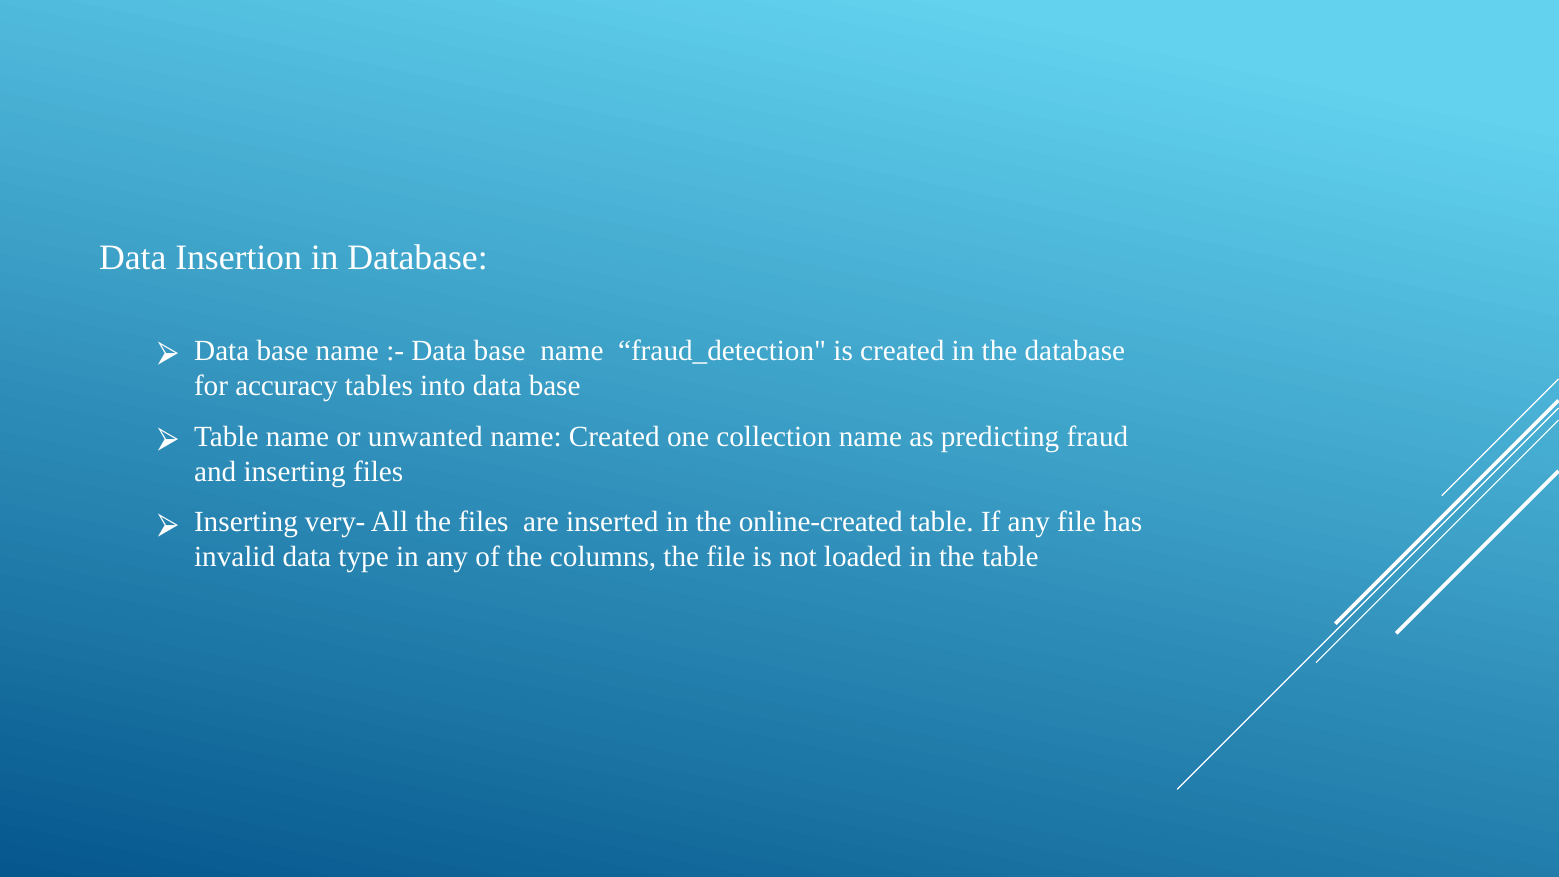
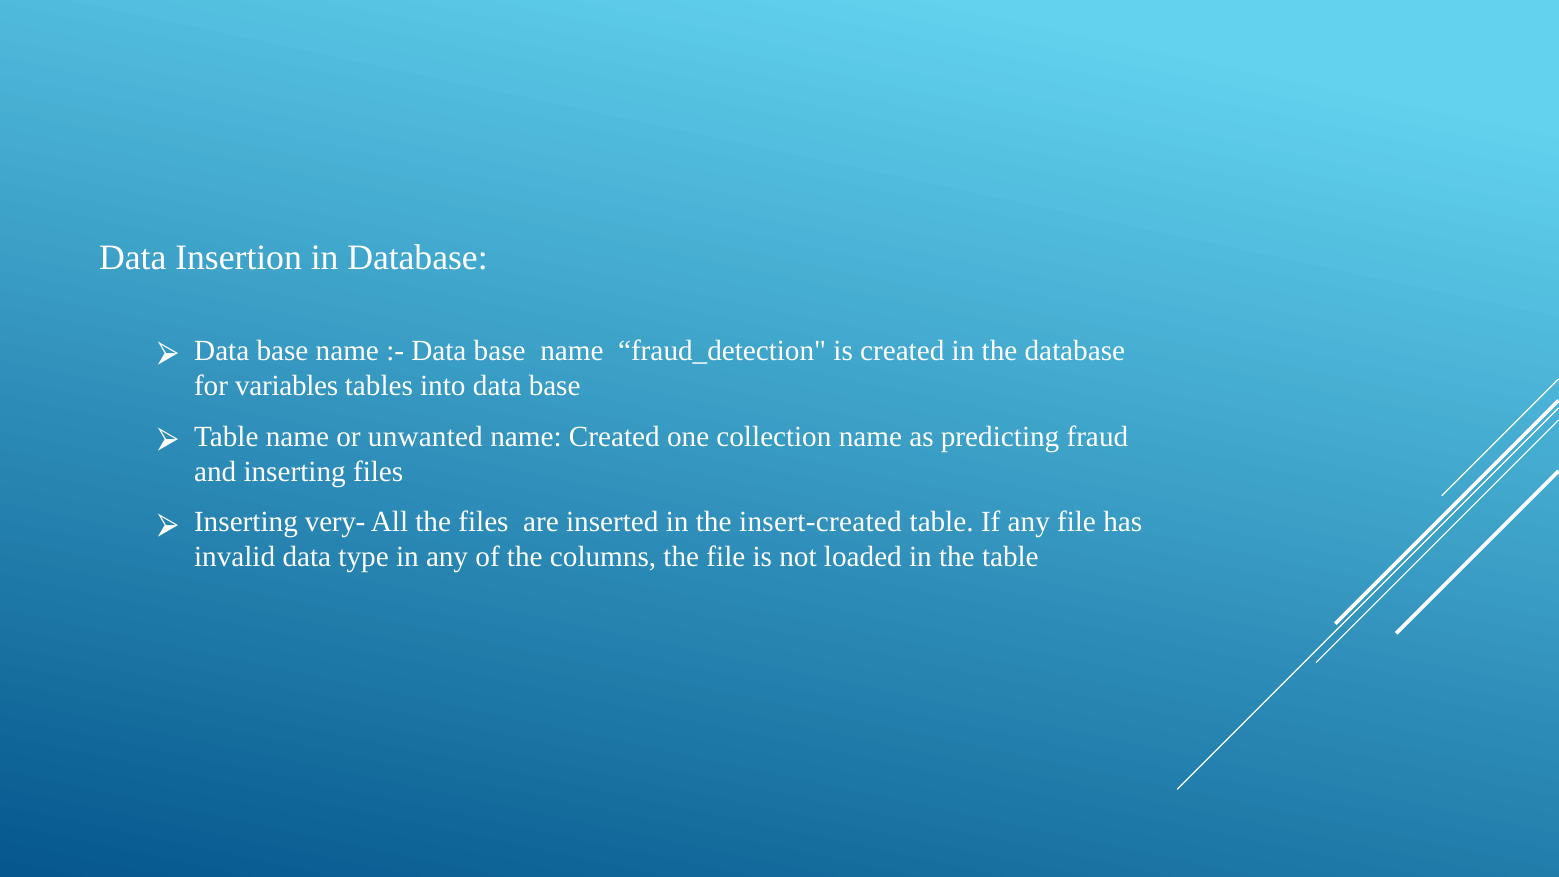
accuracy: accuracy -> variables
online-created: online-created -> insert-created
